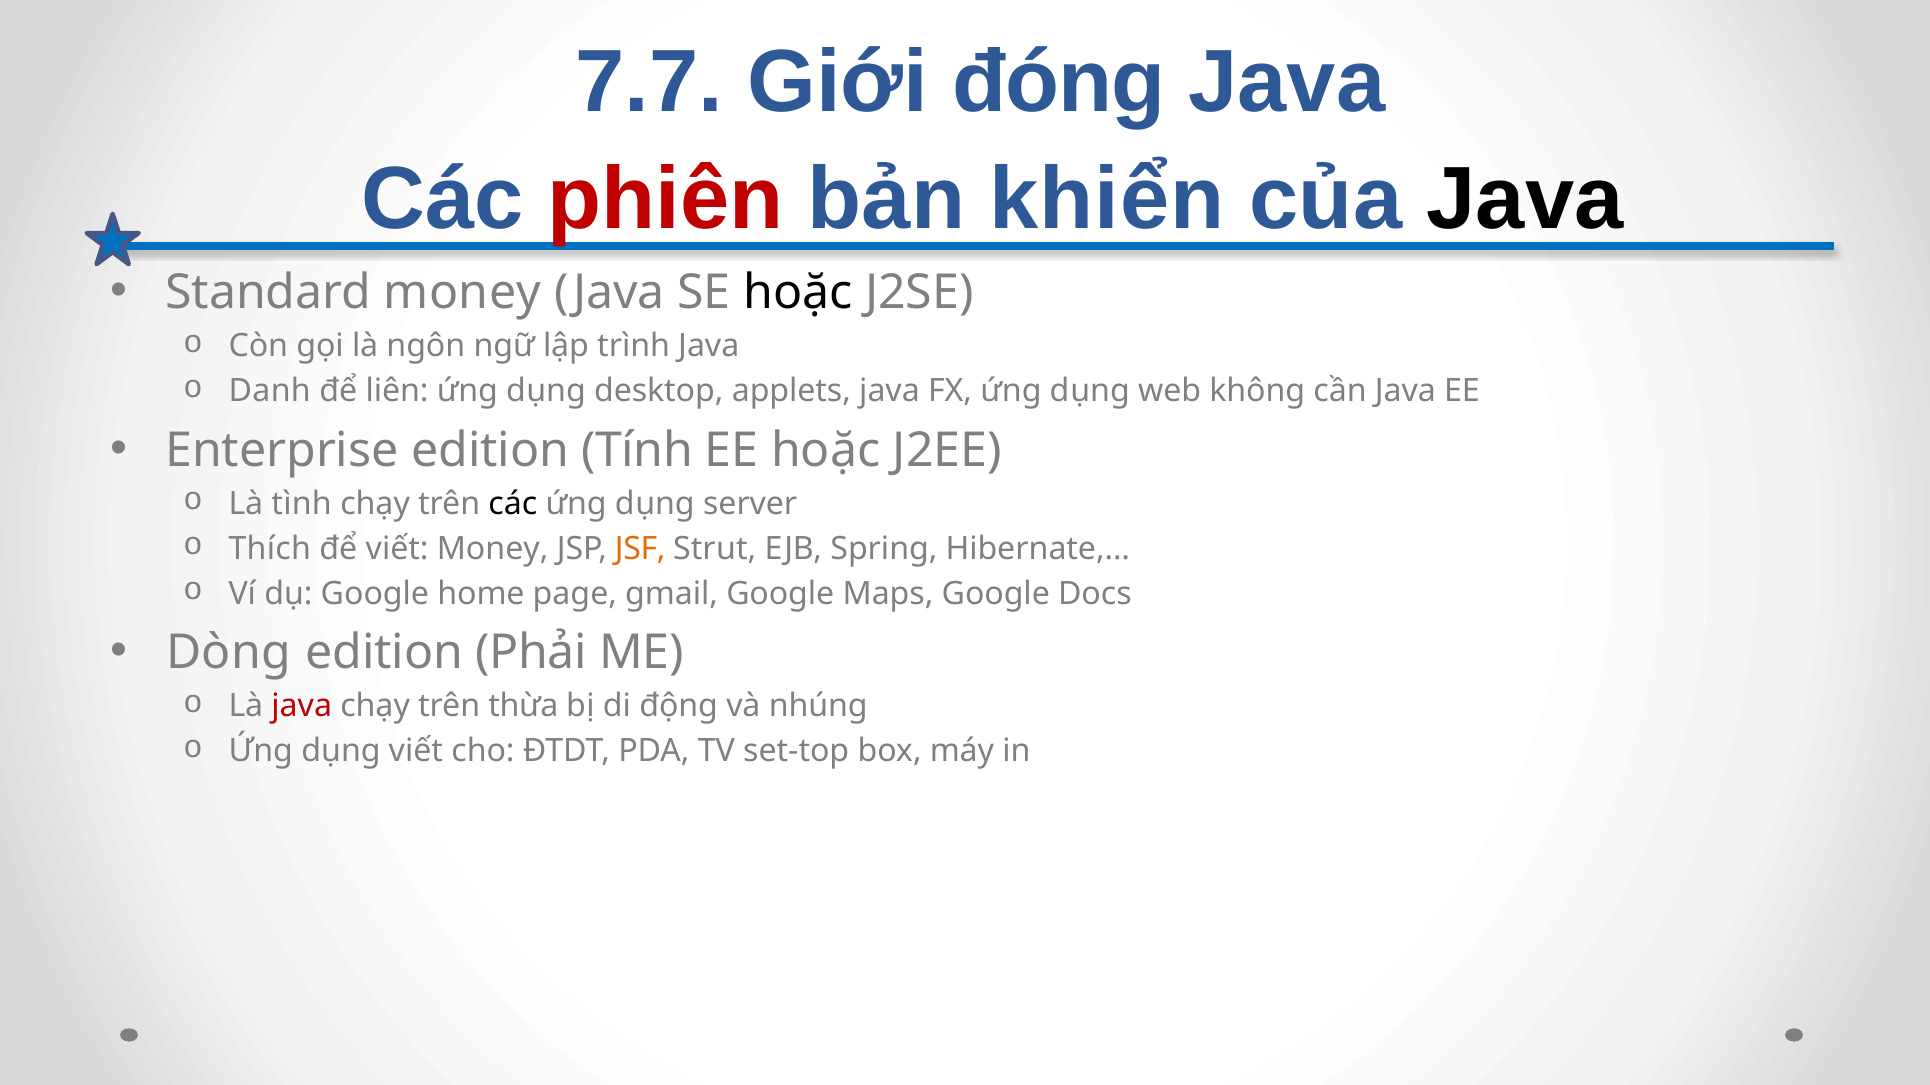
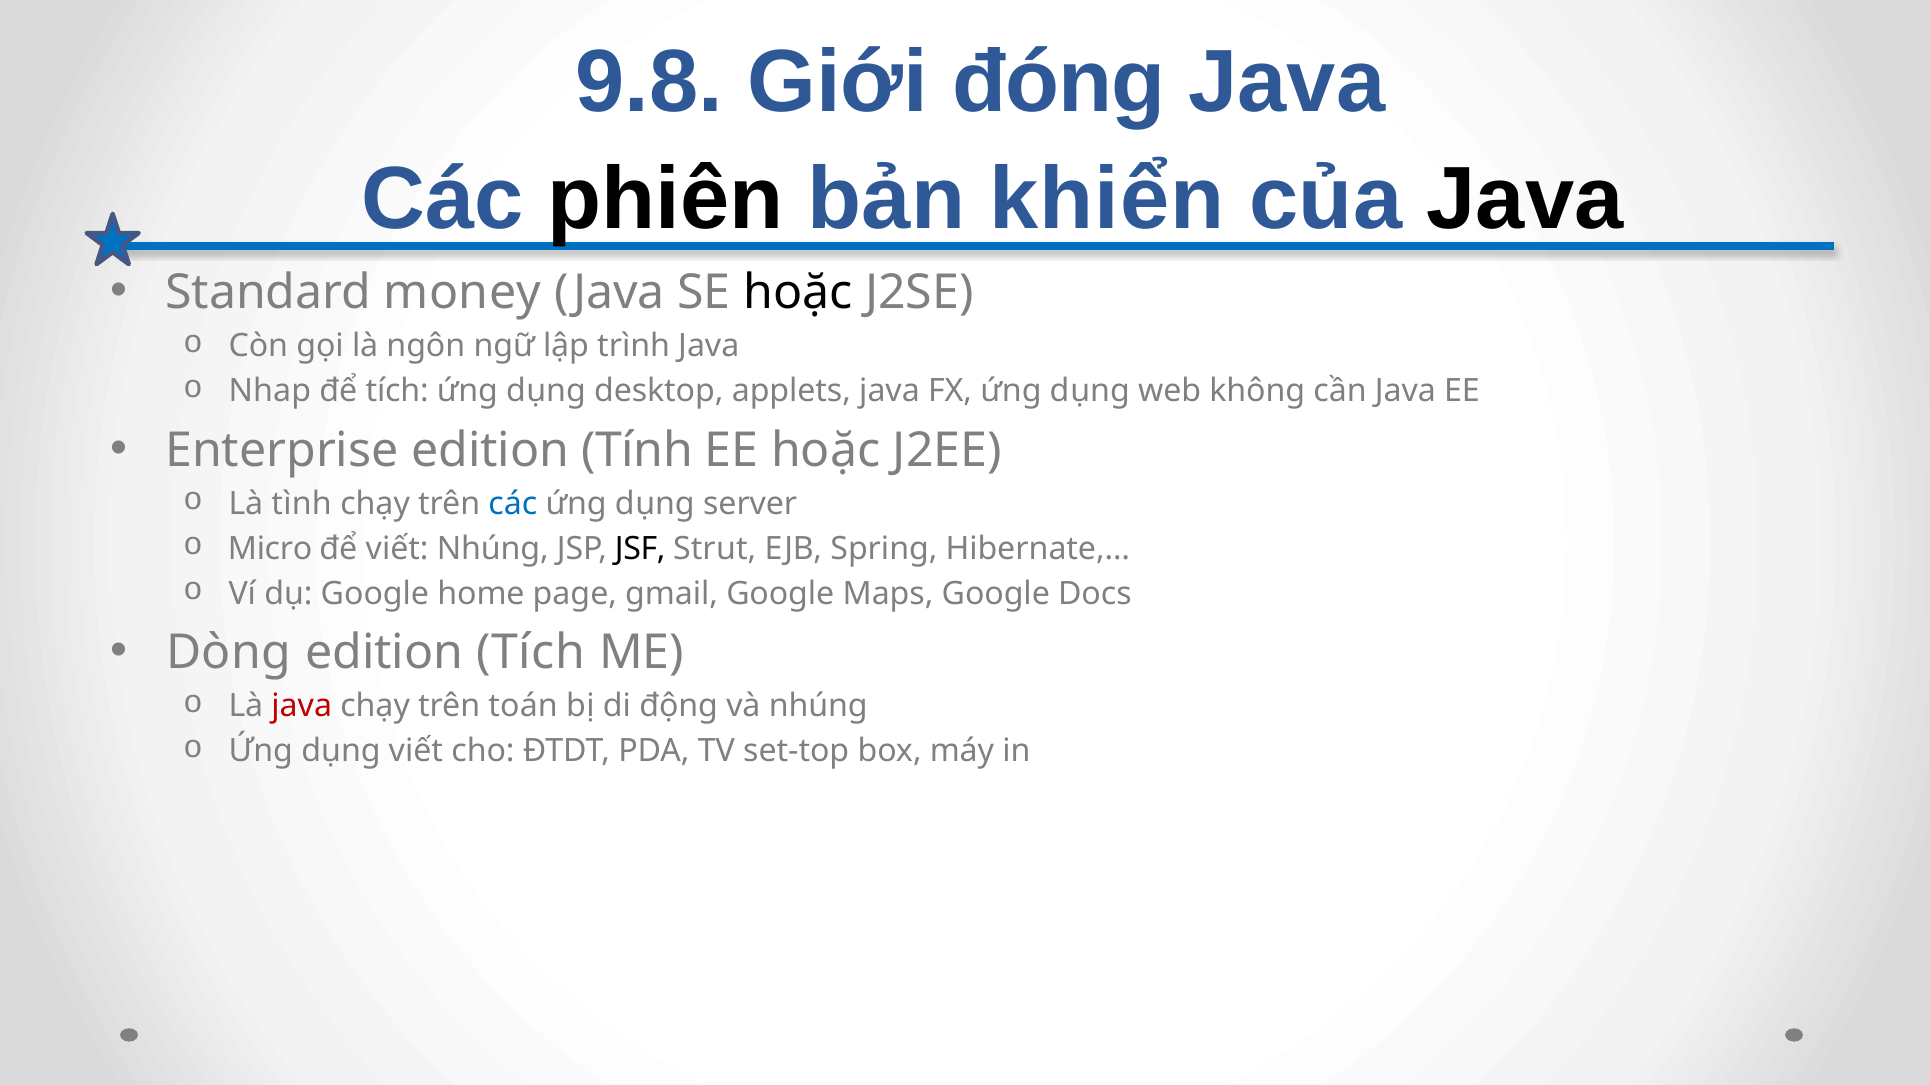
7.7: 7.7 -> 9.8
phiên colour: red -> black
Danh: Danh -> Nhap
để liên: liên -> tích
các at (513, 504) colour: black -> blue
Thích: Thích -> Micro
viết Money: Money -> Nhúng
JSF colour: orange -> black
edition Phải: Phải -> Tích
thừa: thừa -> toán
